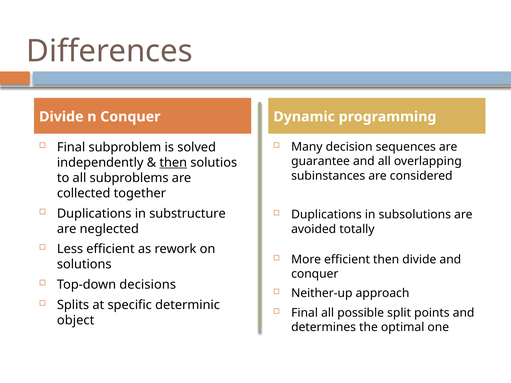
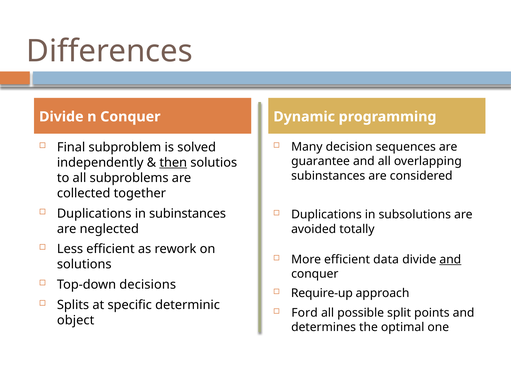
in substructure: substructure -> subinstances
efficient then: then -> data
and at (450, 260) underline: none -> present
Neither-up: Neither-up -> Require-up
Final at (305, 313): Final -> Ford
